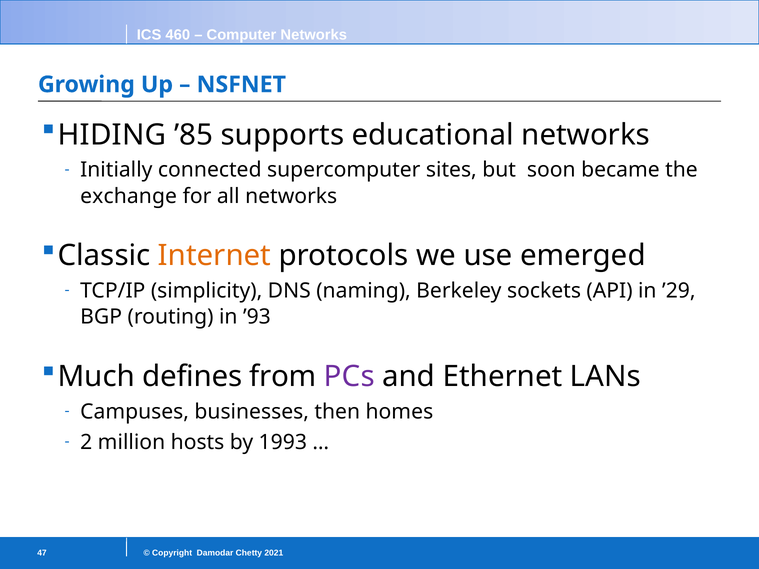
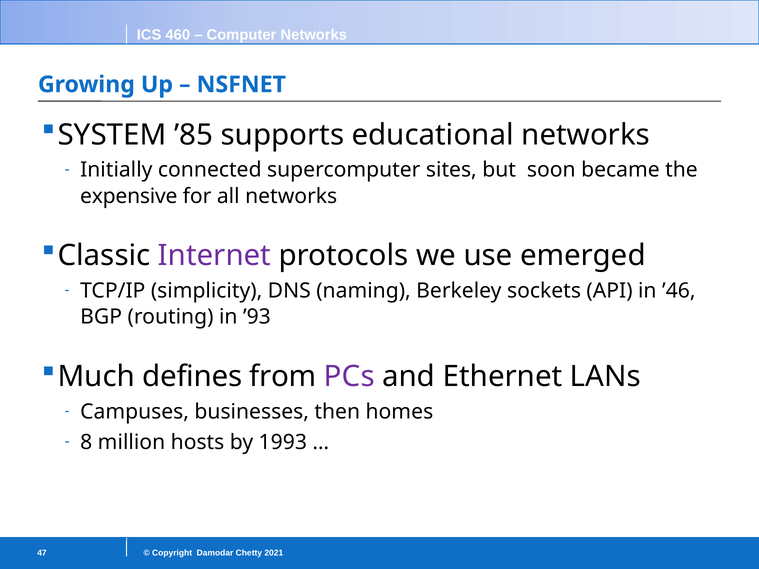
HIDING: HIDING -> SYSTEM
exchange: exchange -> expensive
Internet colour: orange -> purple
’29: ’29 -> ’46
2: 2 -> 8
